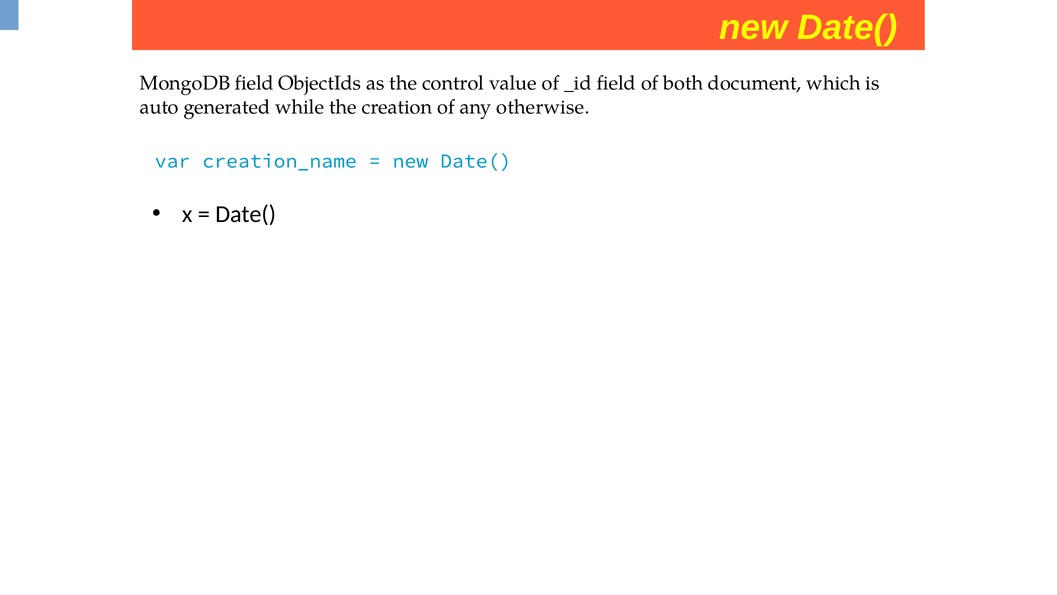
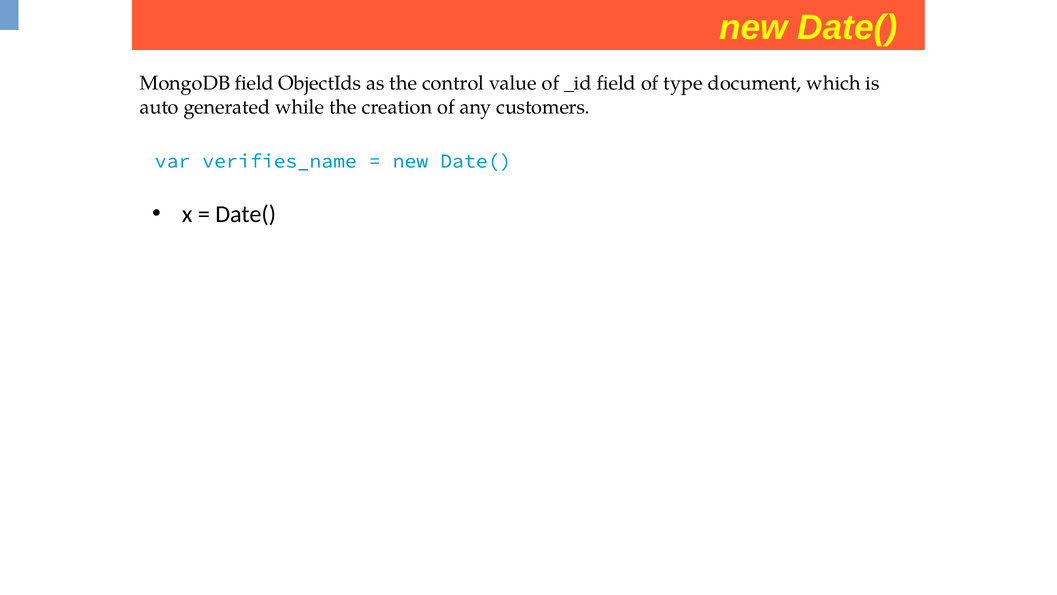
both: both -> type
otherwise: otherwise -> customers
creation_name: creation_name -> verifies_name
